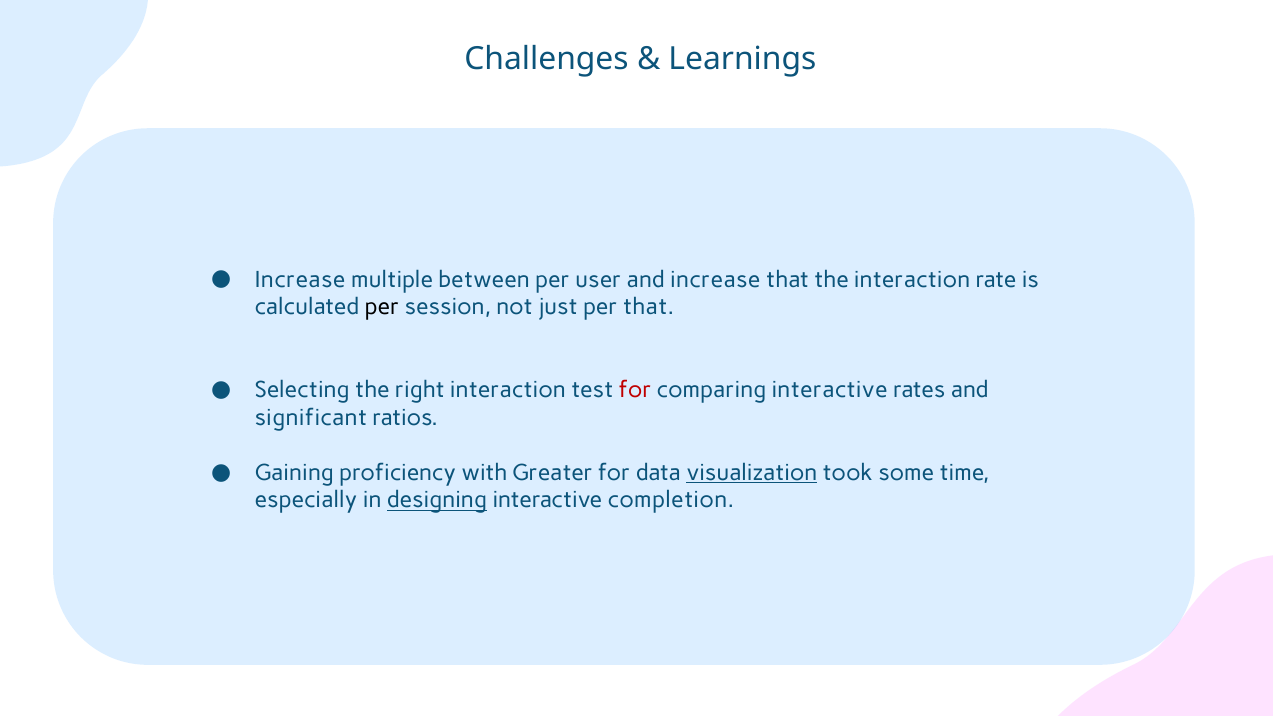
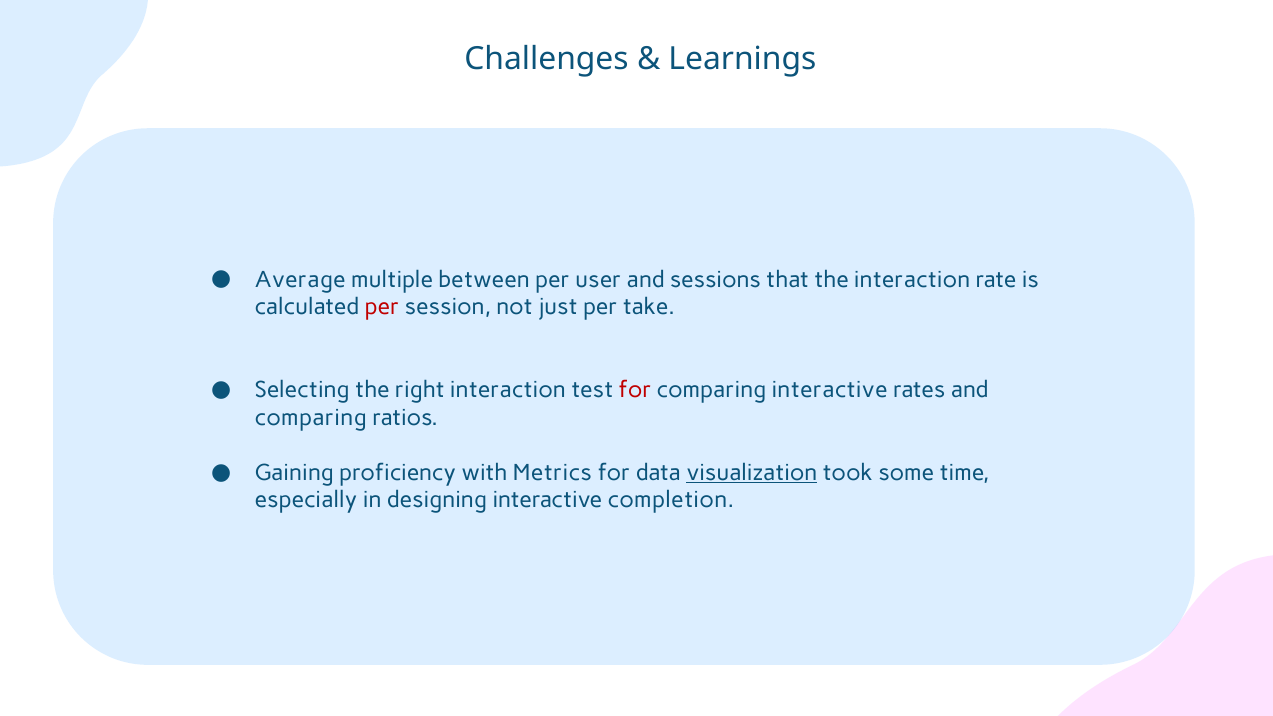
Increase at (300, 280): Increase -> Average
and increase: increase -> sessions
per at (382, 307) colour: black -> red
per that: that -> take
significant at (311, 418): significant -> comparing
Greater: Greater -> Metrics
designing underline: present -> none
